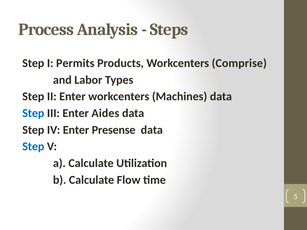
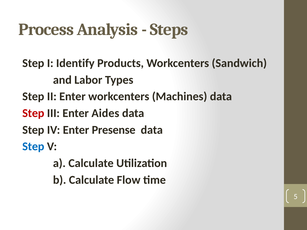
Permits: Permits -> Identify
Comprise: Comprise -> Sandwich
Step at (33, 113) colour: blue -> red
